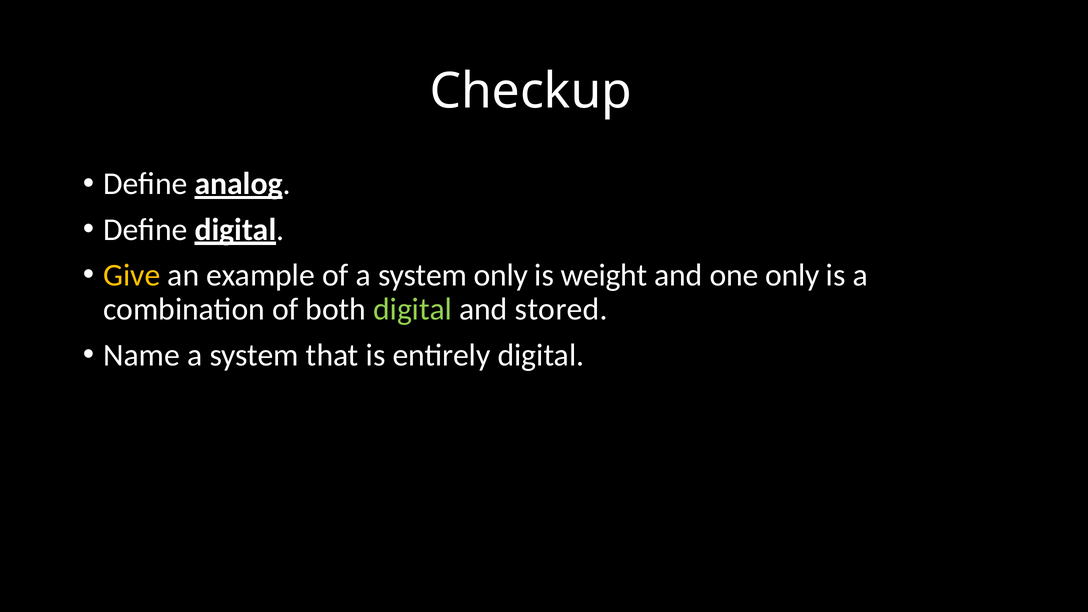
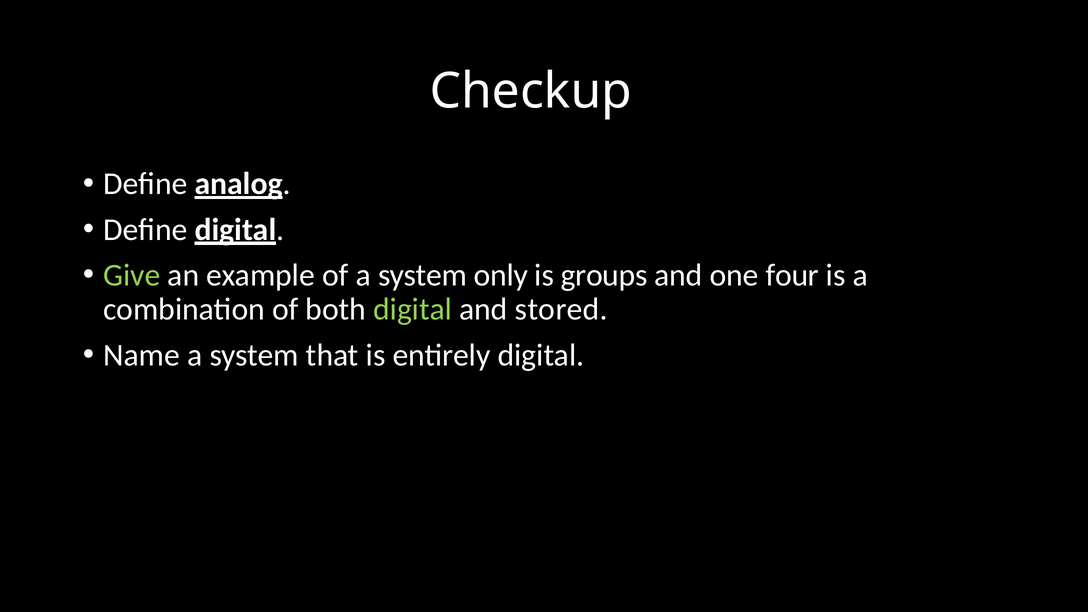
Give colour: yellow -> light green
weight: weight -> groups
one only: only -> four
